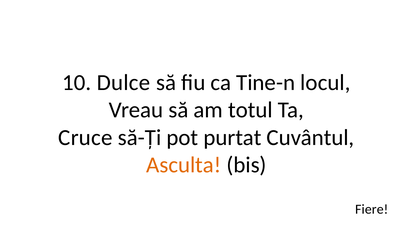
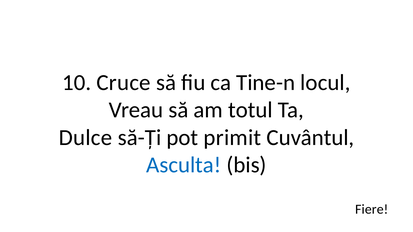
Dulce: Dulce -> Cruce
Cruce: Cruce -> Dulce
purtat: purtat -> primit
Asculta colour: orange -> blue
